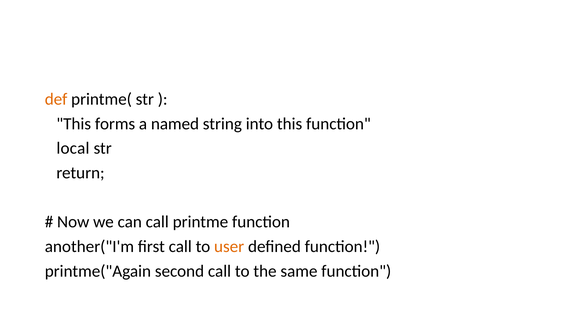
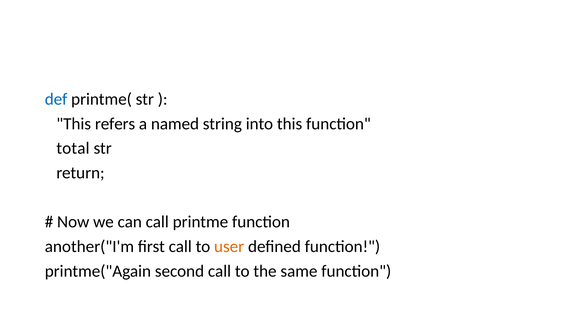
def colour: orange -> blue
forms: forms -> refers
local: local -> total
